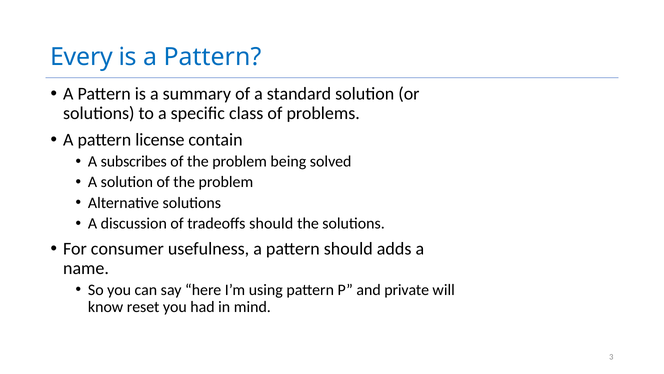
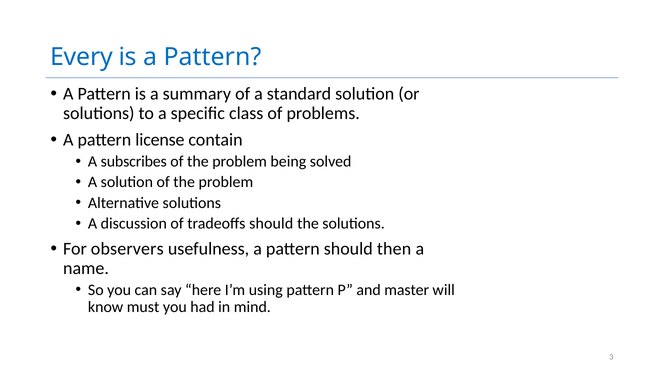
consumer: consumer -> observers
adds: adds -> then
private: private -> master
reset: reset -> must
